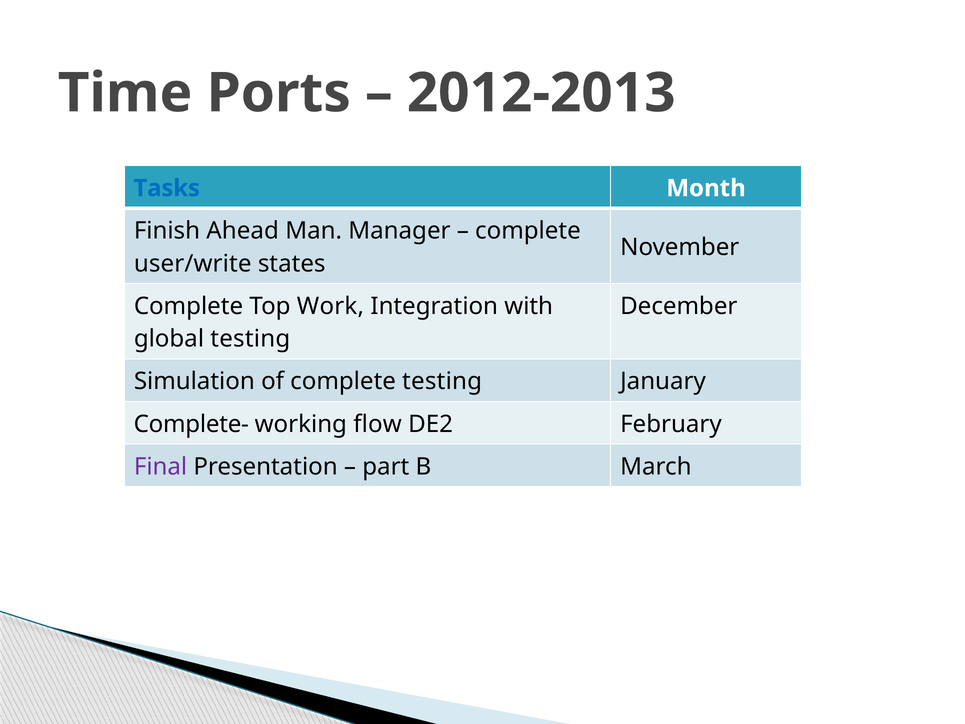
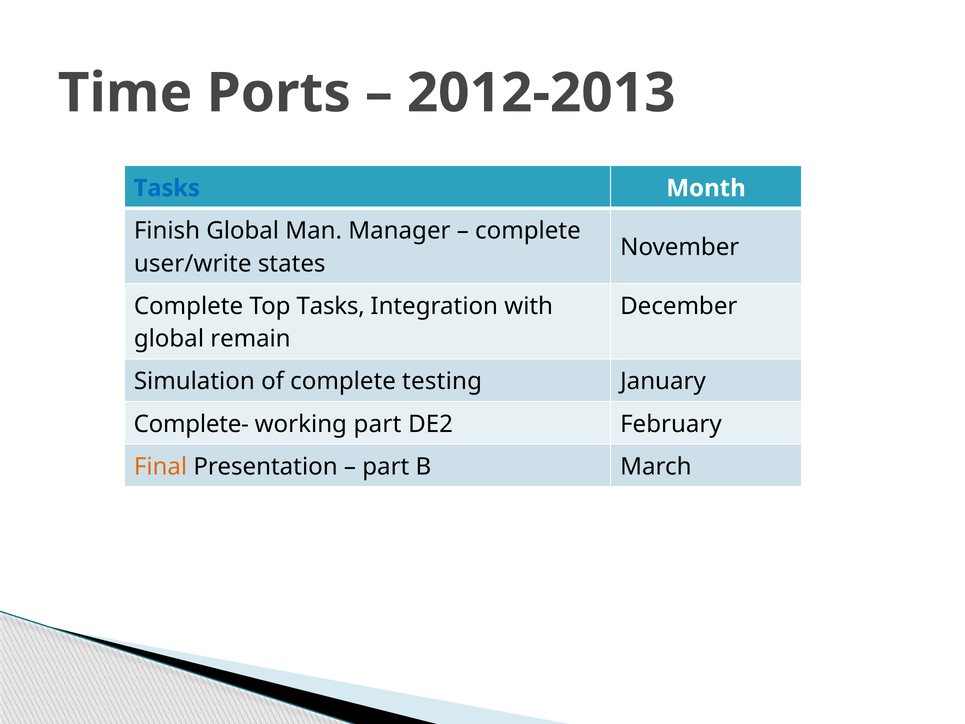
Finish Ahead: Ahead -> Global
Top Work: Work -> Tasks
global testing: testing -> remain
working flow: flow -> part
Final colour: purple -> orange
